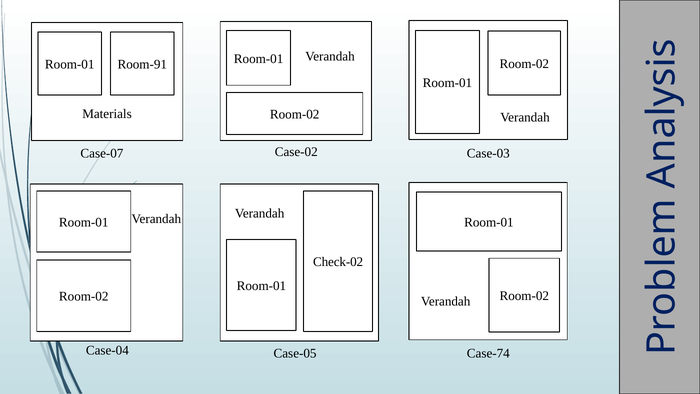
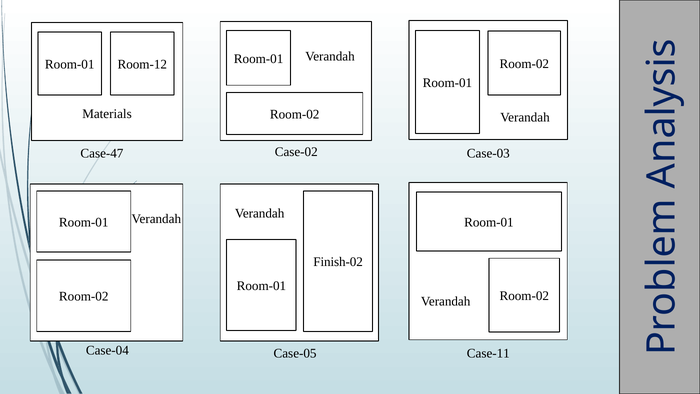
Room-91: Room-91 -> Room-12
Case-07: Case-07 -> Case-47
Check-02: Check-02 -> Finish-02
Case-74: Case-74 -> Case-11
